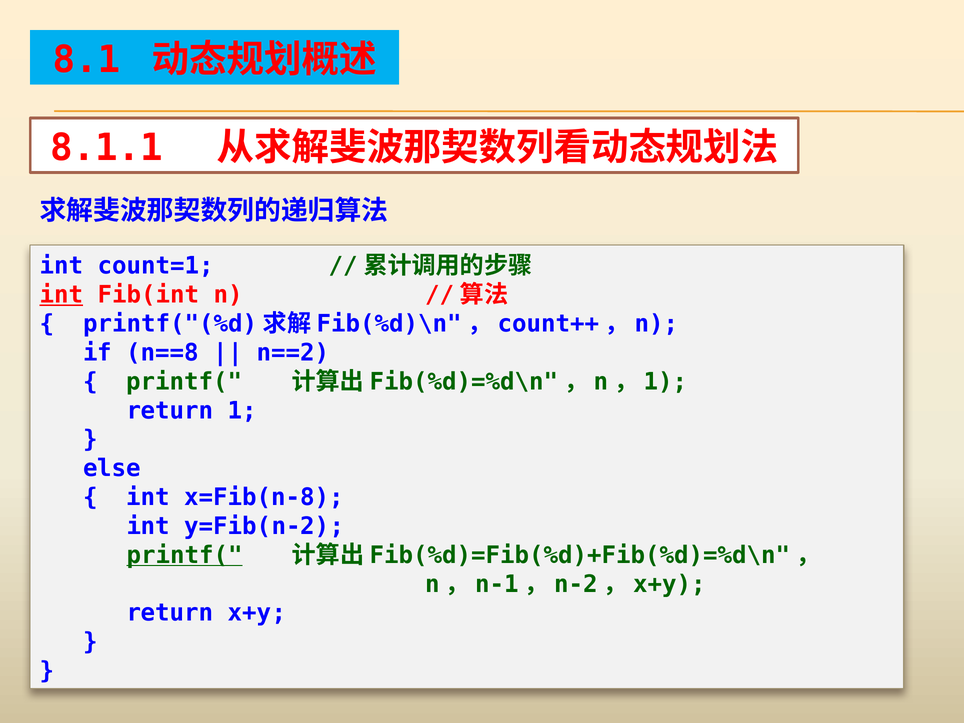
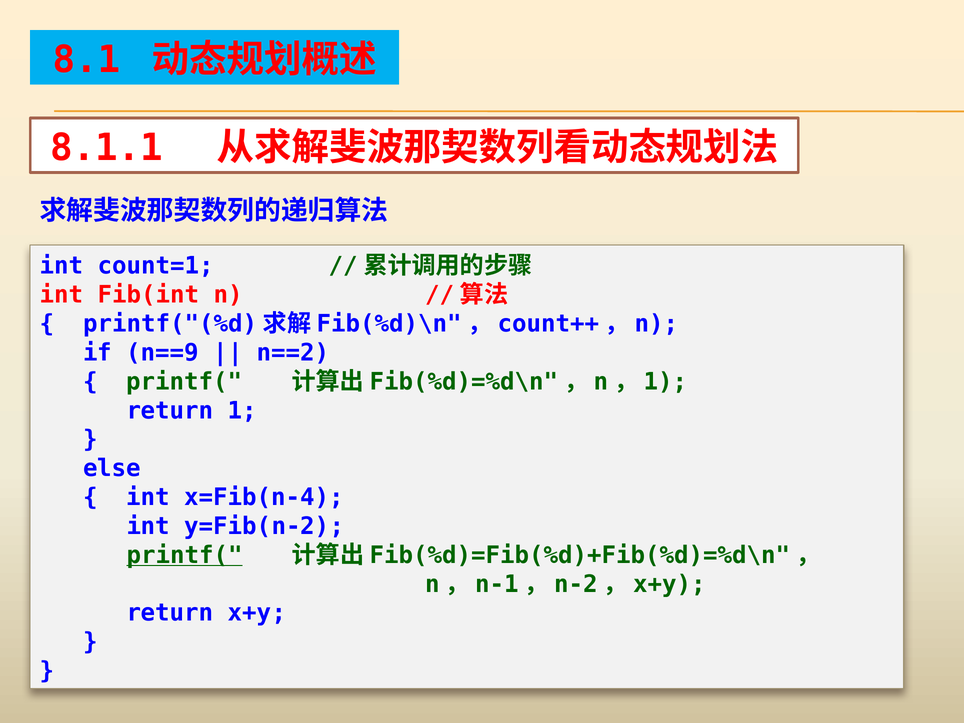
int at (61, 295) underline: present -> none
n==8: n==8 -> n==9
x=Fib(n-8: x=Fib(n-8 -> x=Fib(n-4
